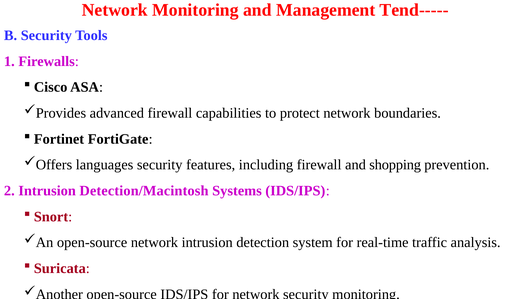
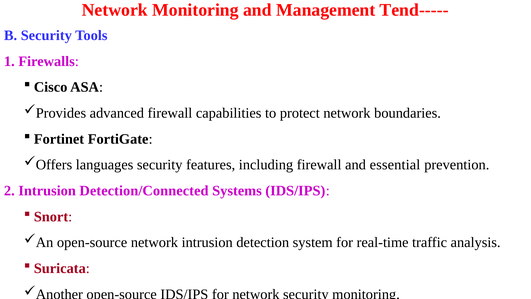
shopping: shopping -> essential
Detection/Macintosh: Detection/Macintosh -> Detection/Connected
